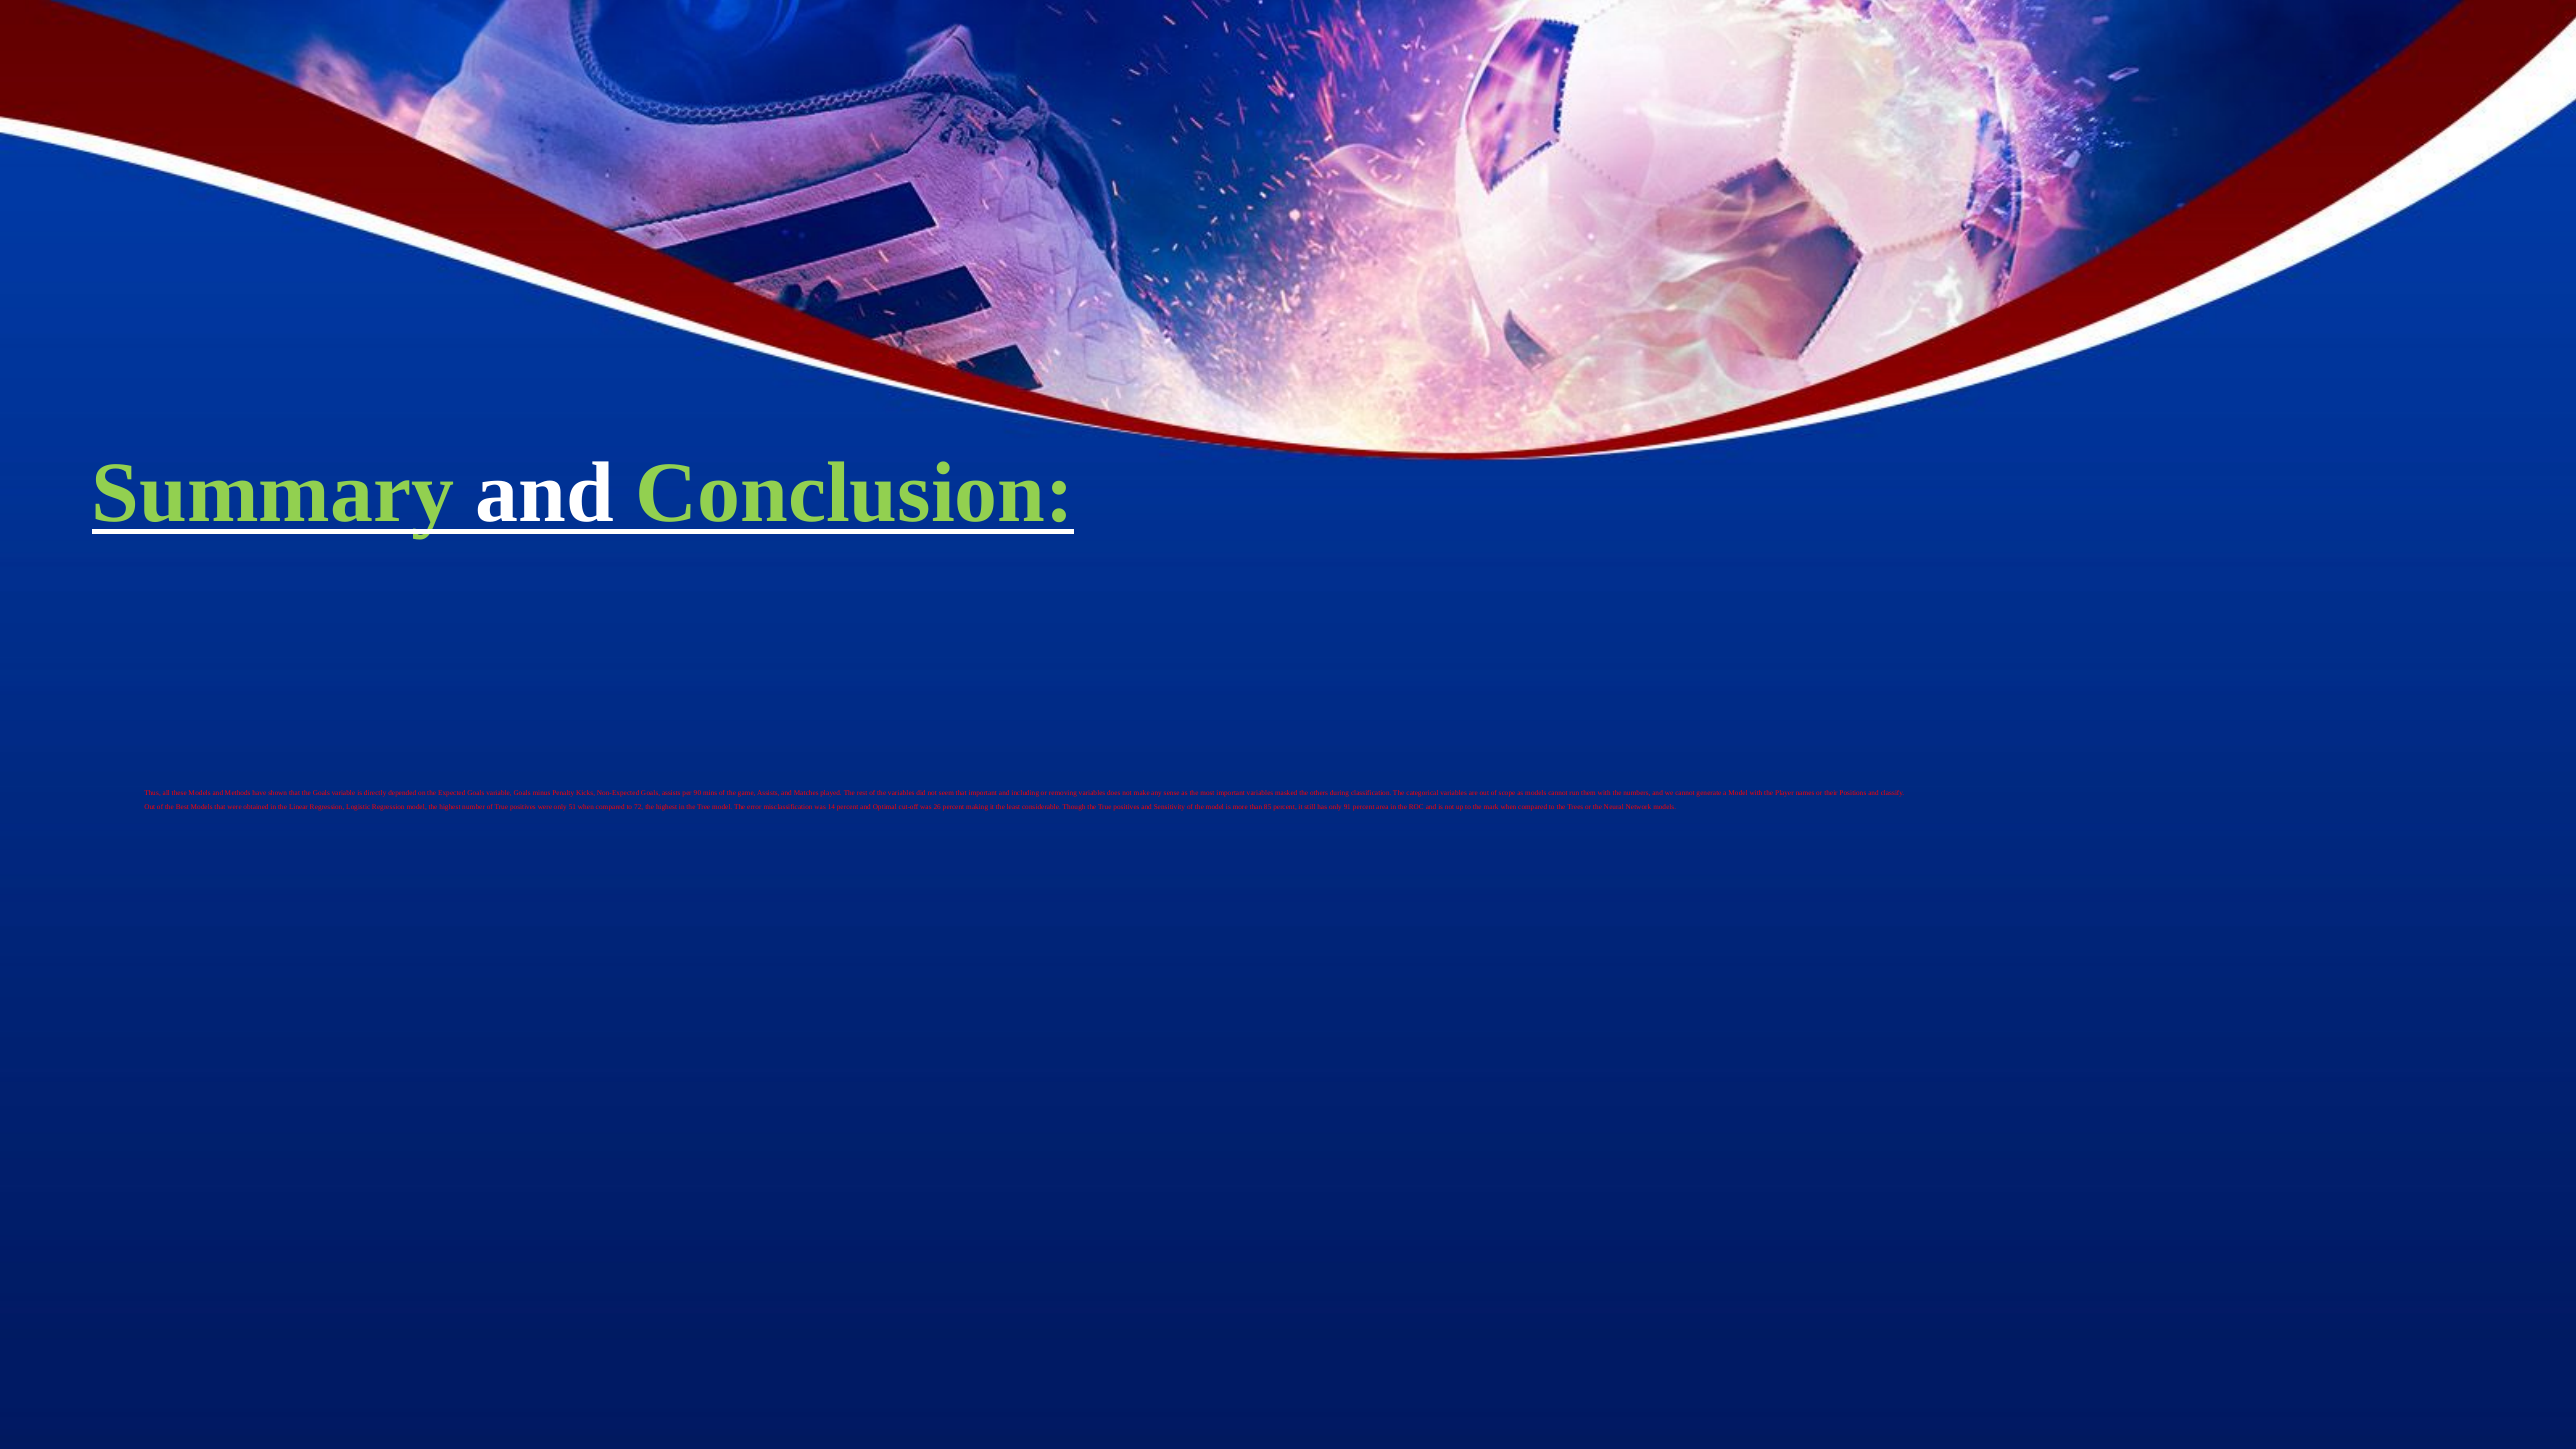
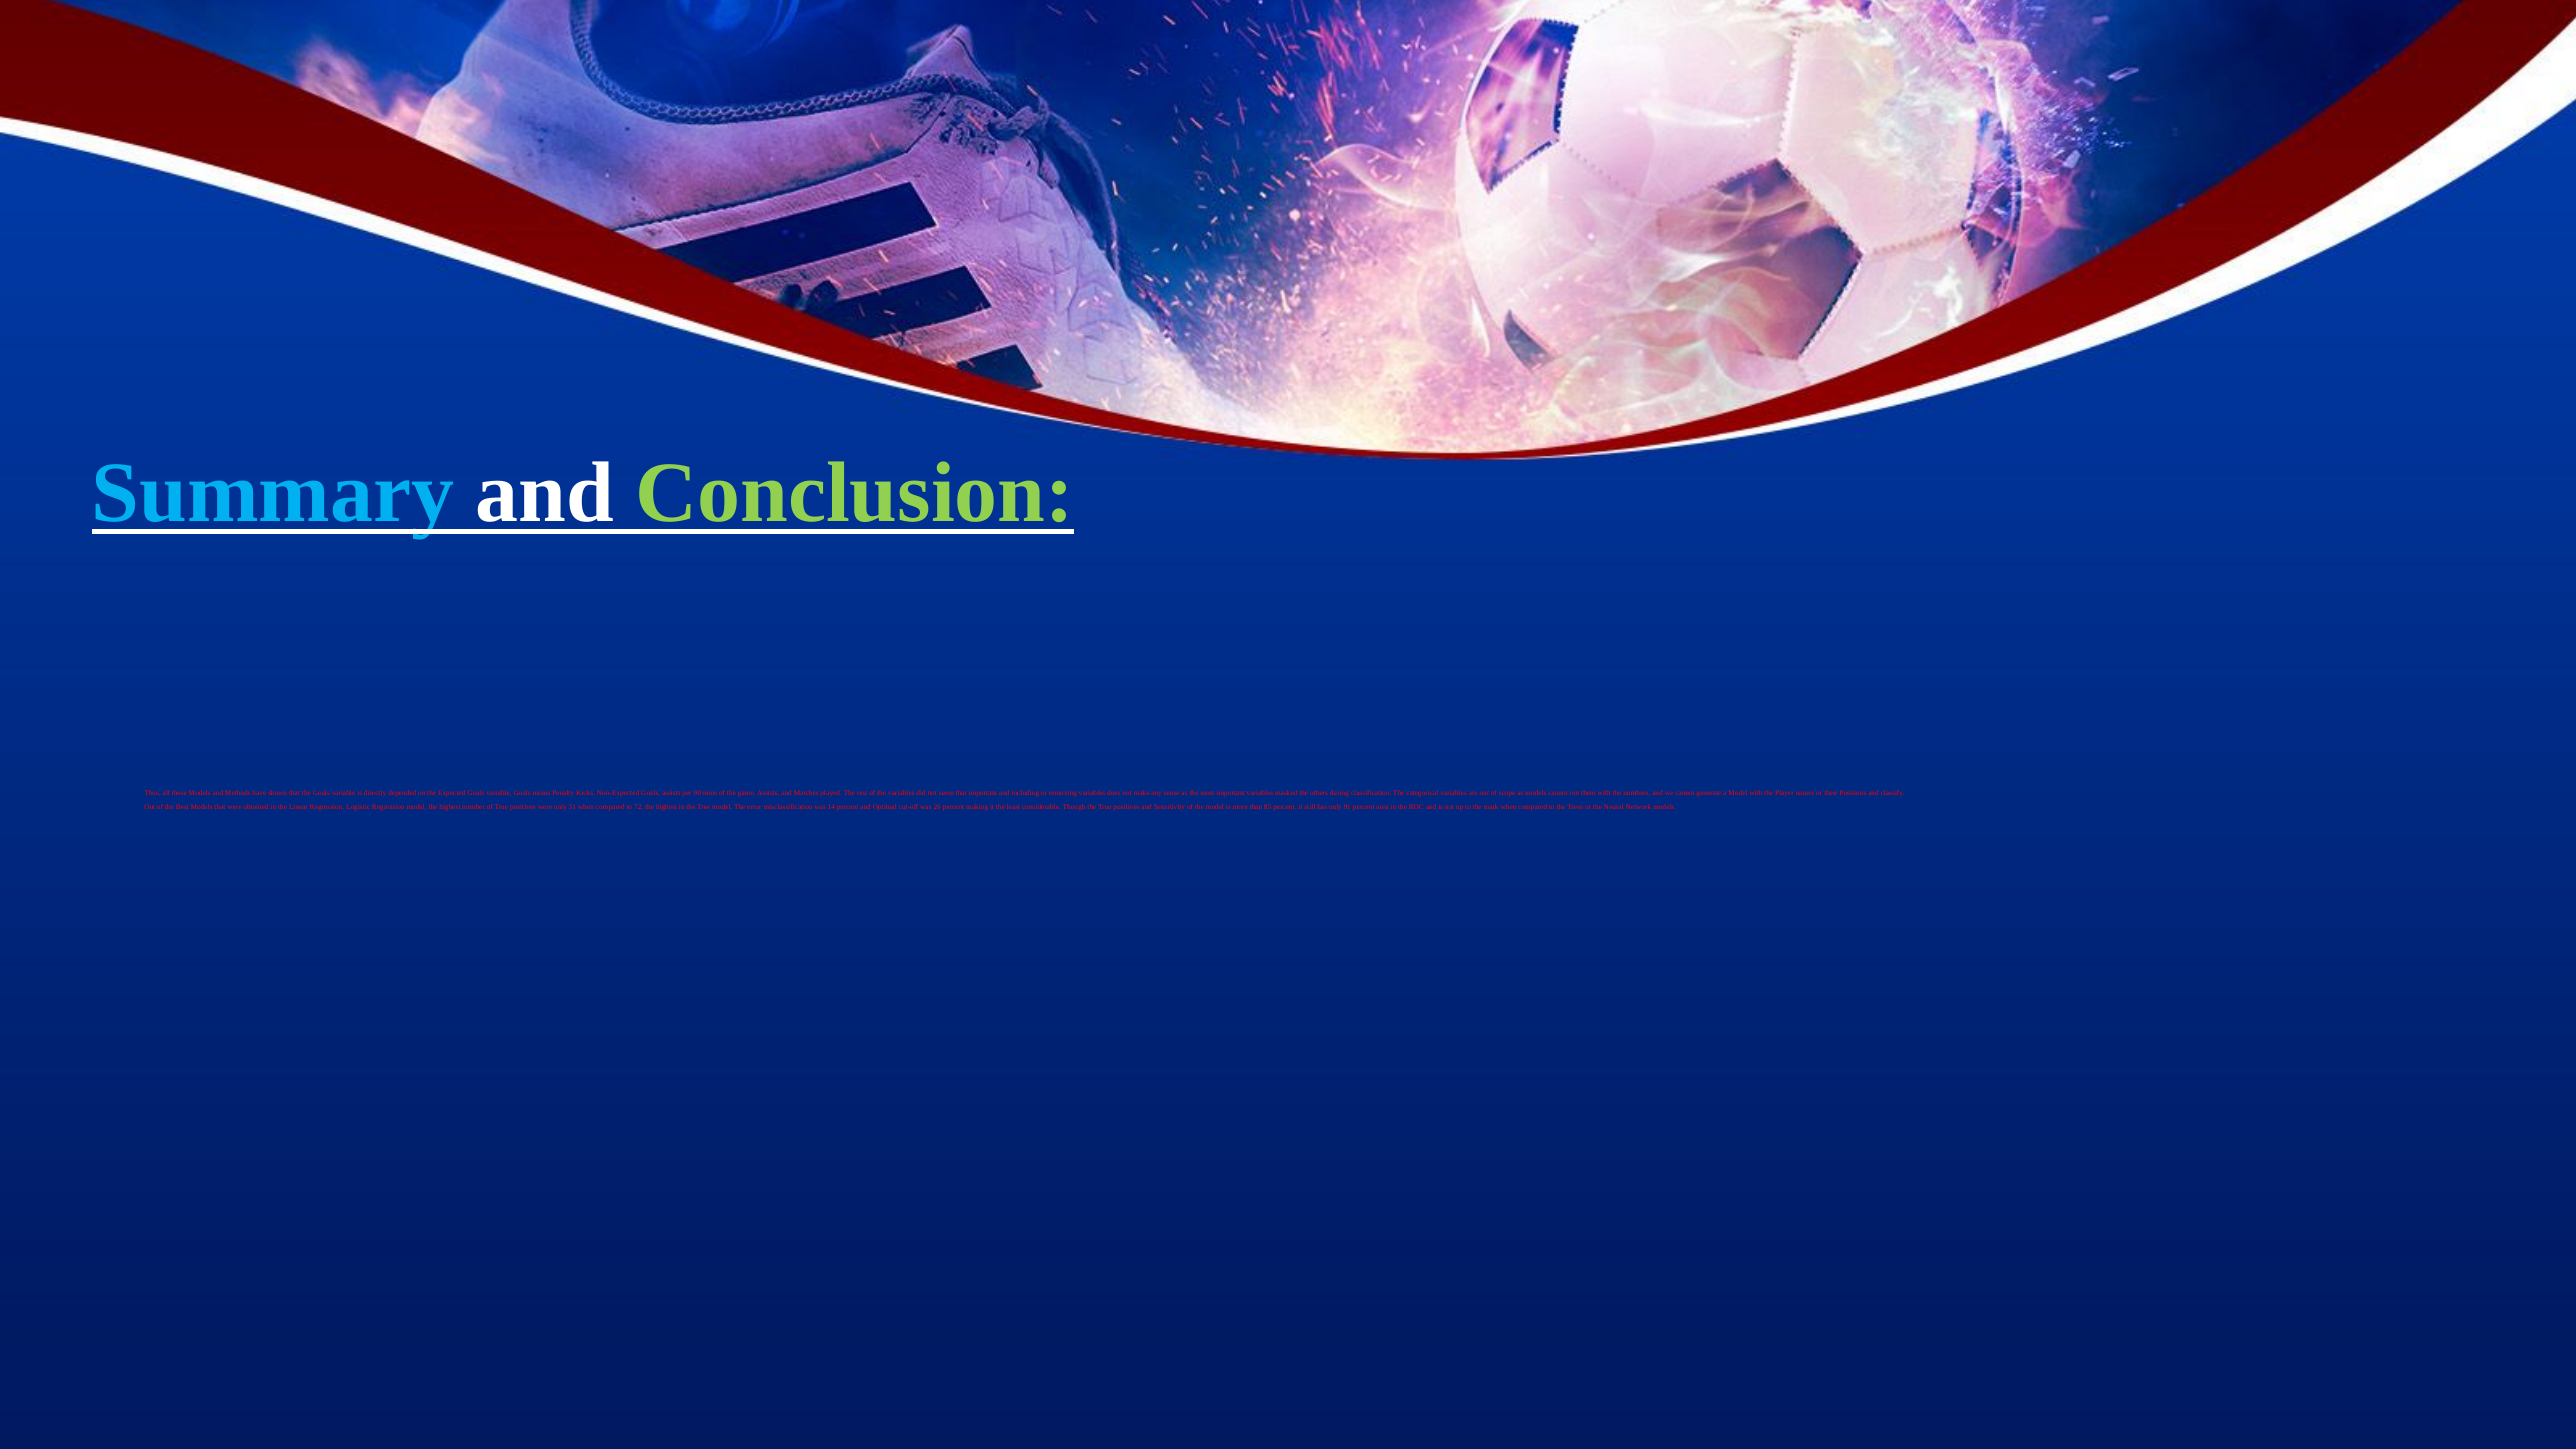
Summary colour: light green -> light blue
